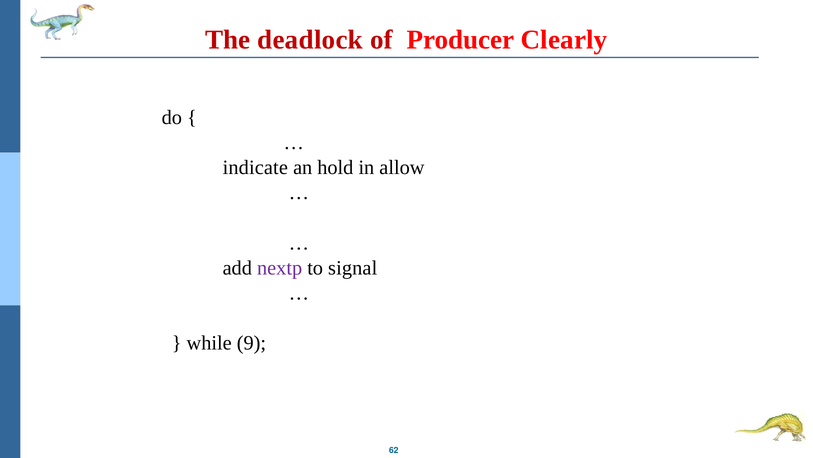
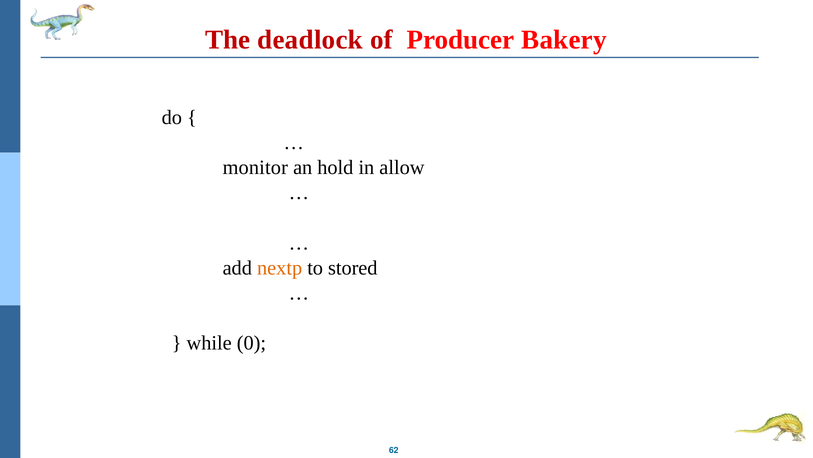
Clearly: Clearly -> Bakery
indicate: indicate -> monitor
nextp colour: purple -> orange
signal: signal -> stored
9: 9 -> 0
